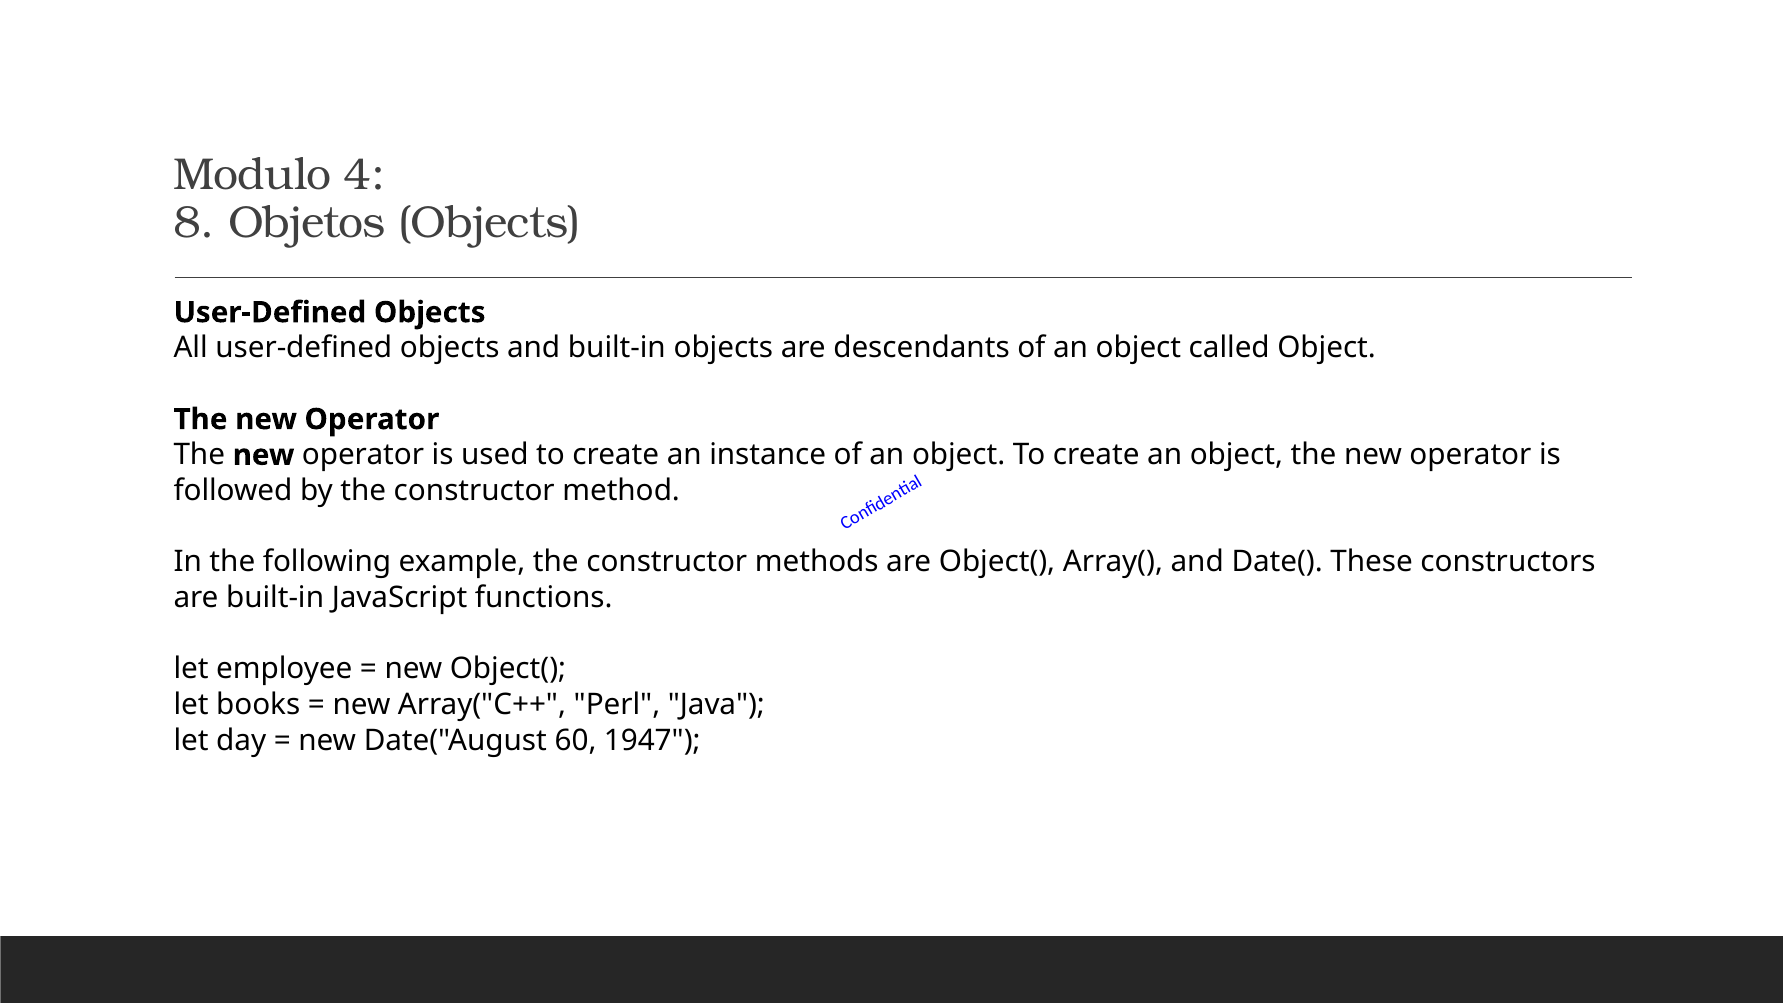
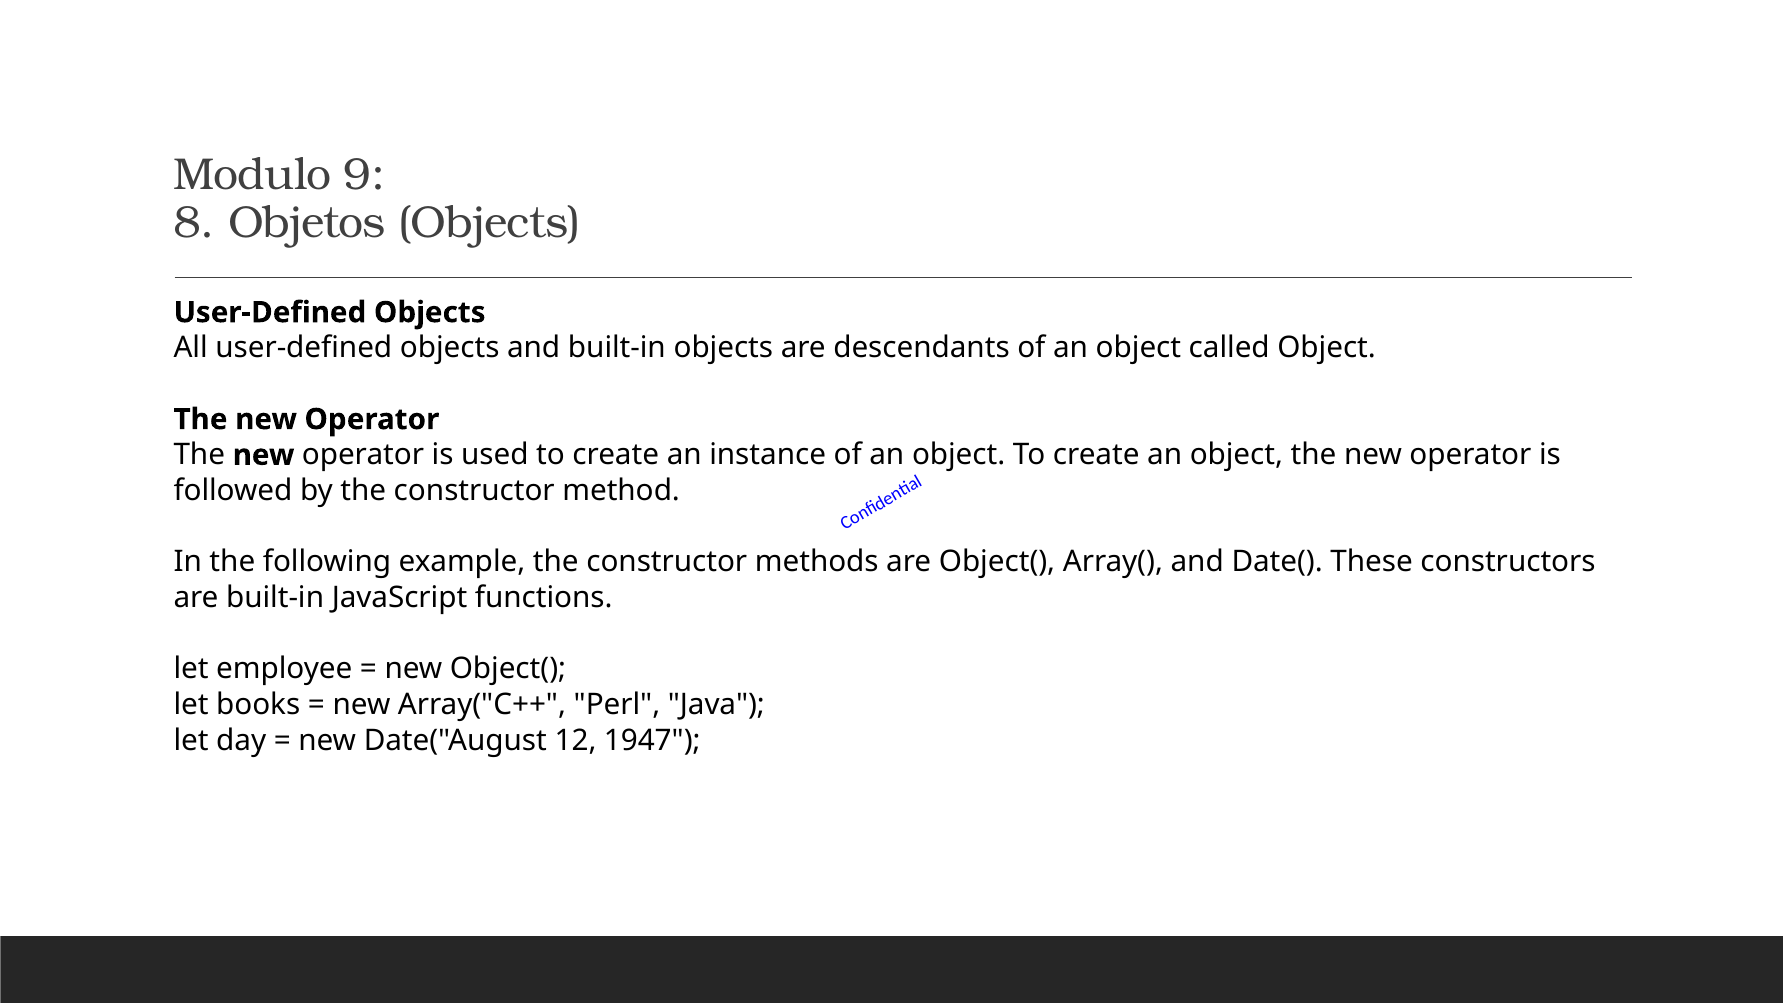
4: 4 -> 9
60: 60 -> 12
